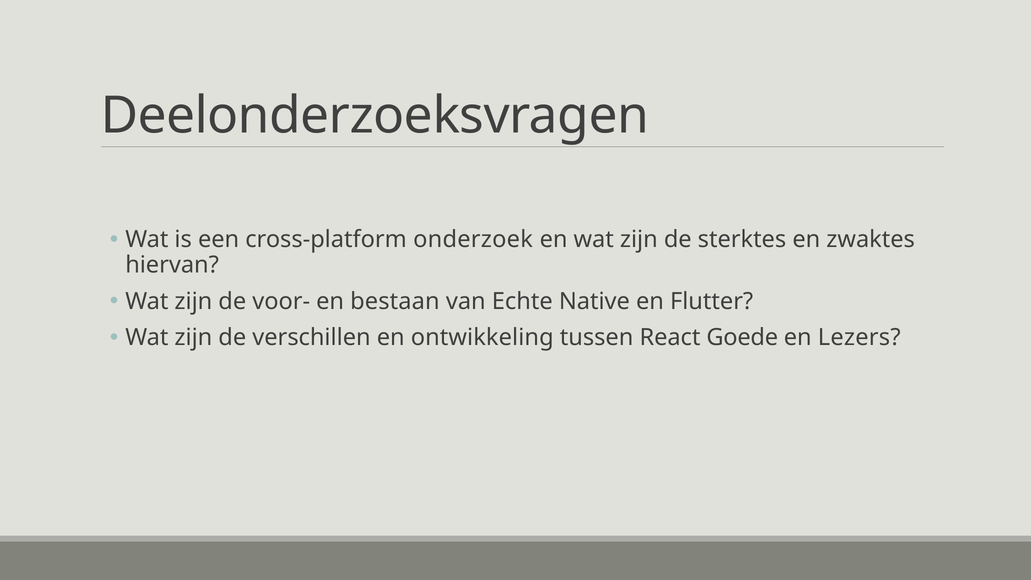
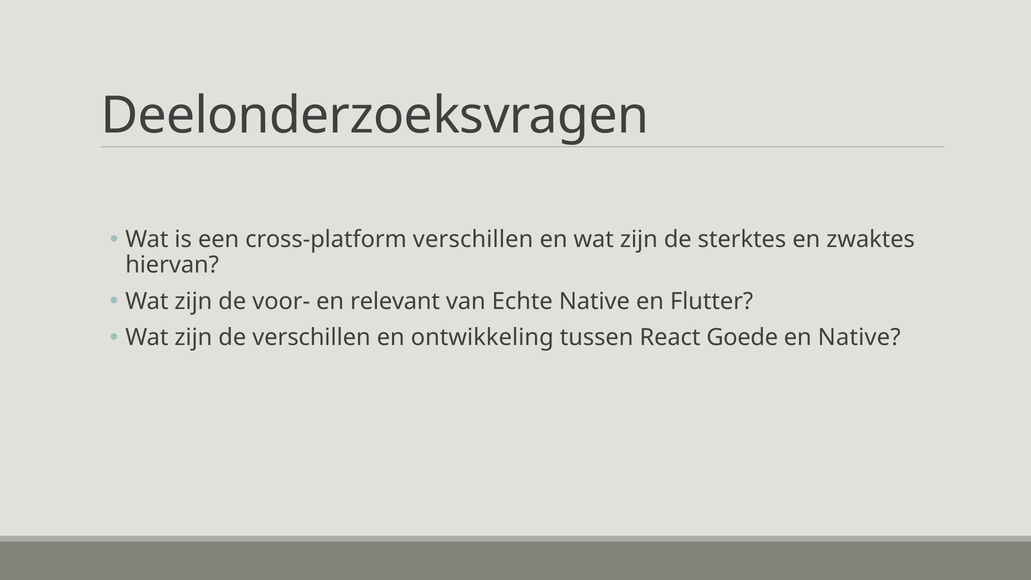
cross-platform onderzoek: onderzoek -> verschillen
bestaan: bestaan -> relevant
en Lezers: Lezers -> Native
